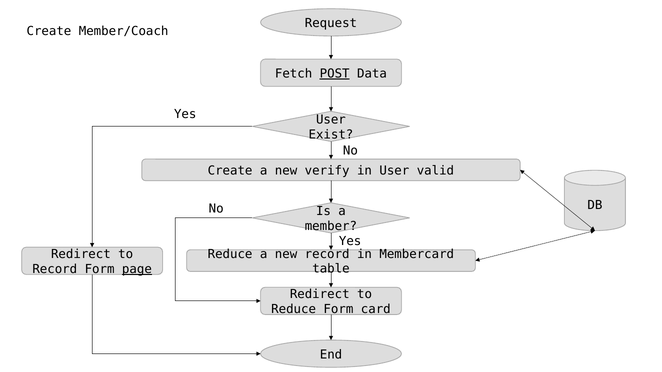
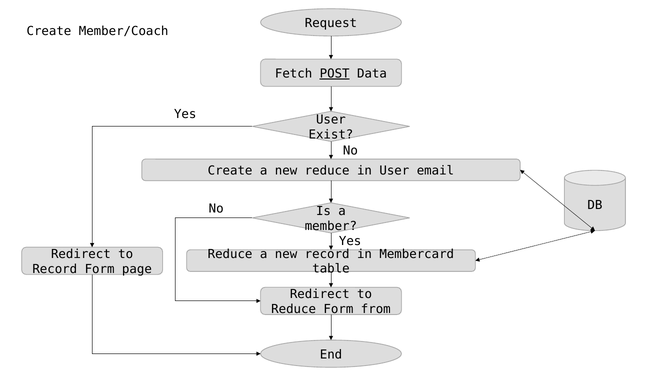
new verify: verify -> reduce
valid: valid -> email
page underline: present -> none
card: card -> from
